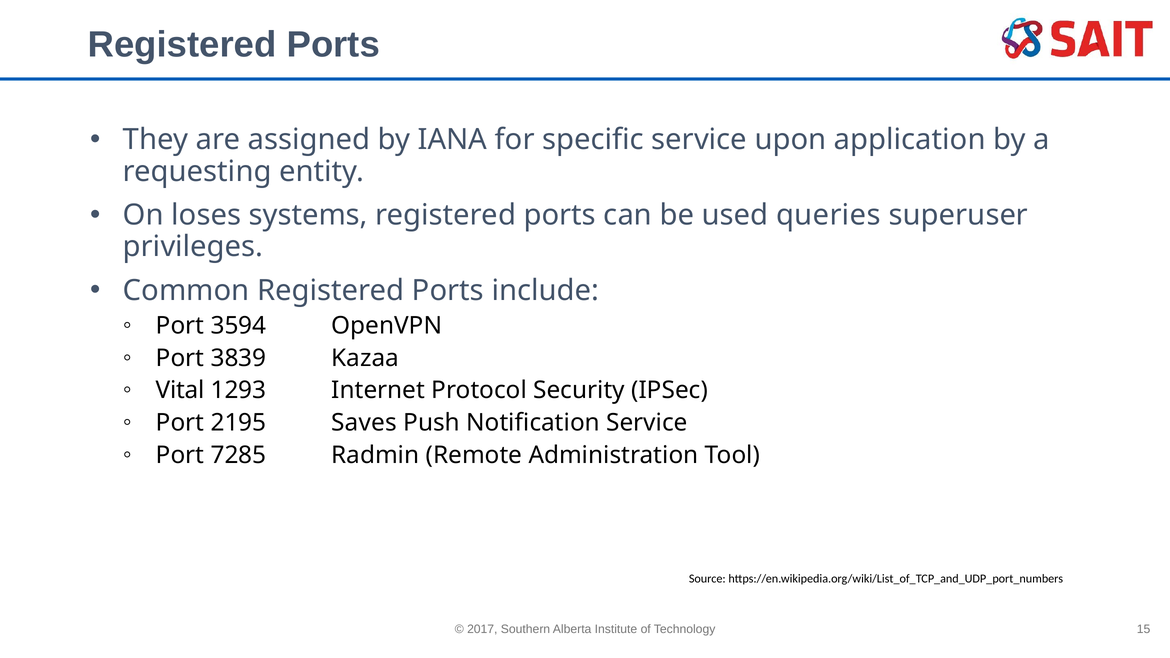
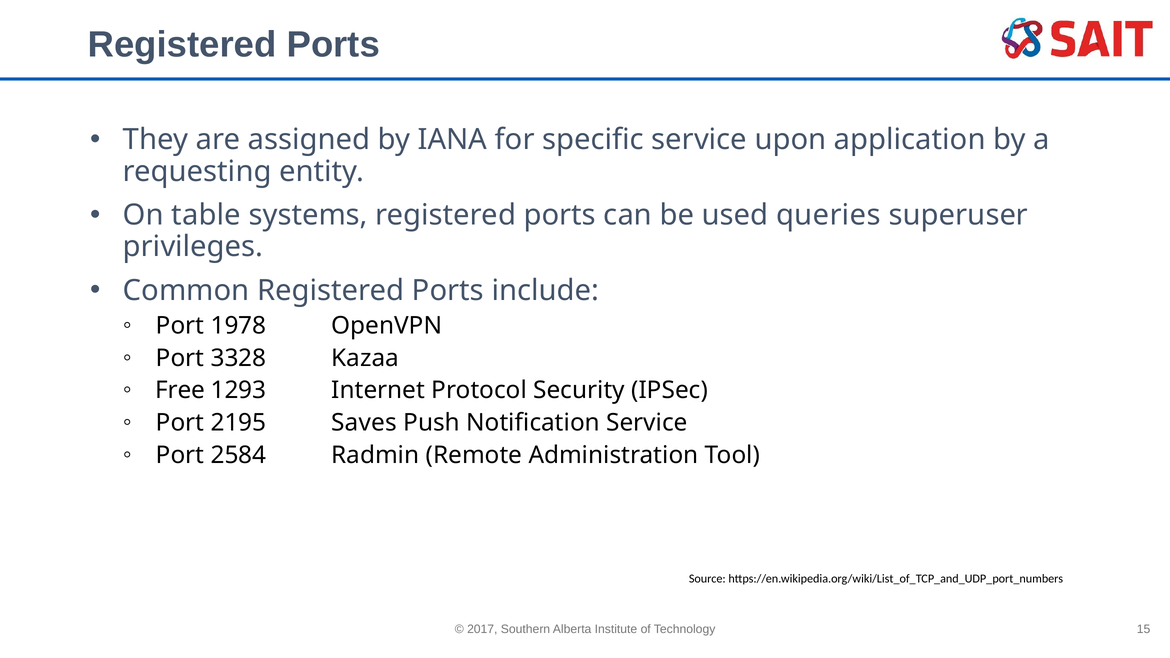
loses: loses -> table
3594: 3594 -> 1978
3839: 3839 -> 3328
Vital: Vital -> Free
7285: 7285 -> 2584
